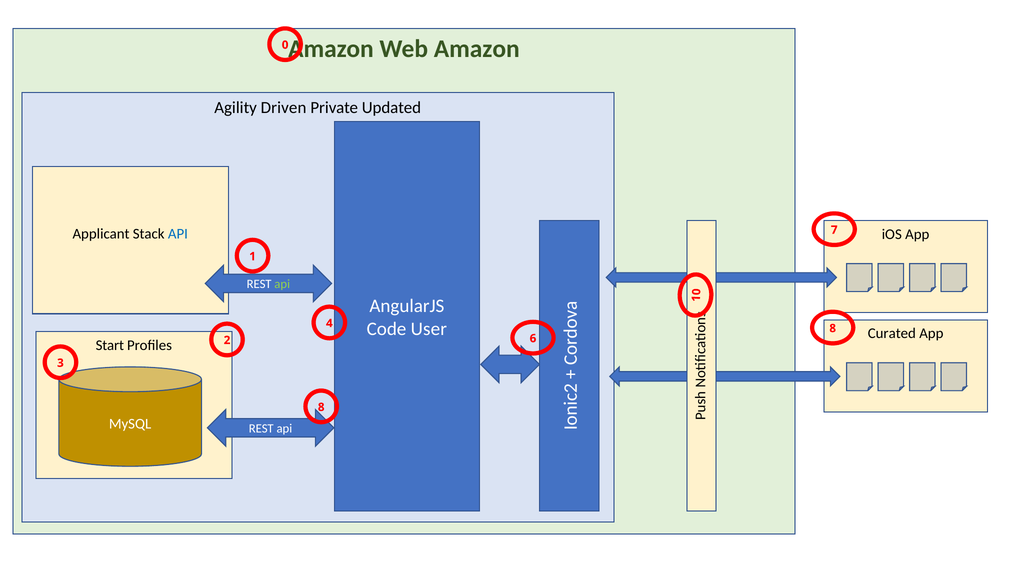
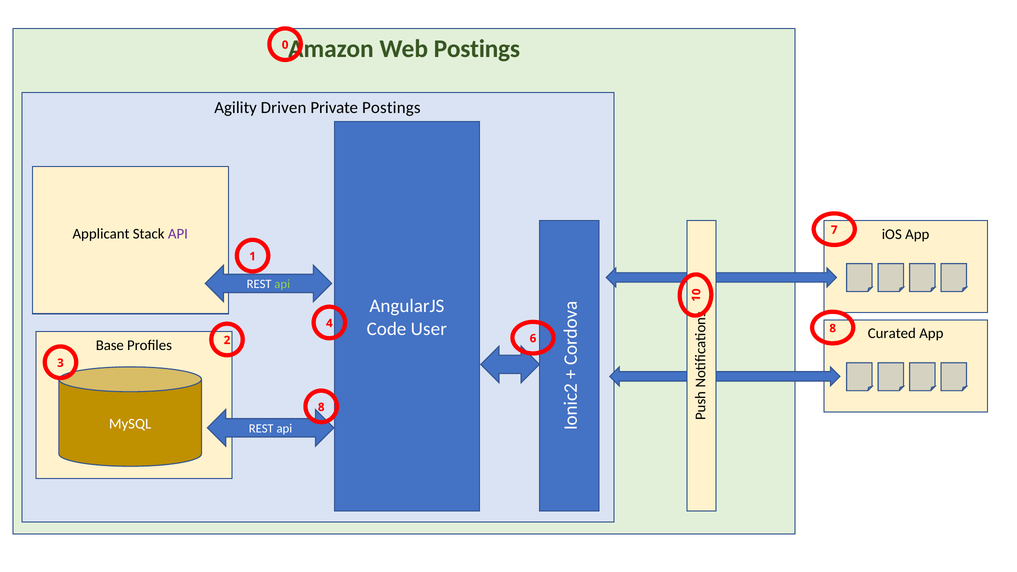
Web Amazon: Amazon -> Postings
Private Updated: Updated -> Postings
API at (178, 234) colour: blue -> purple
Start: Start -> Base
